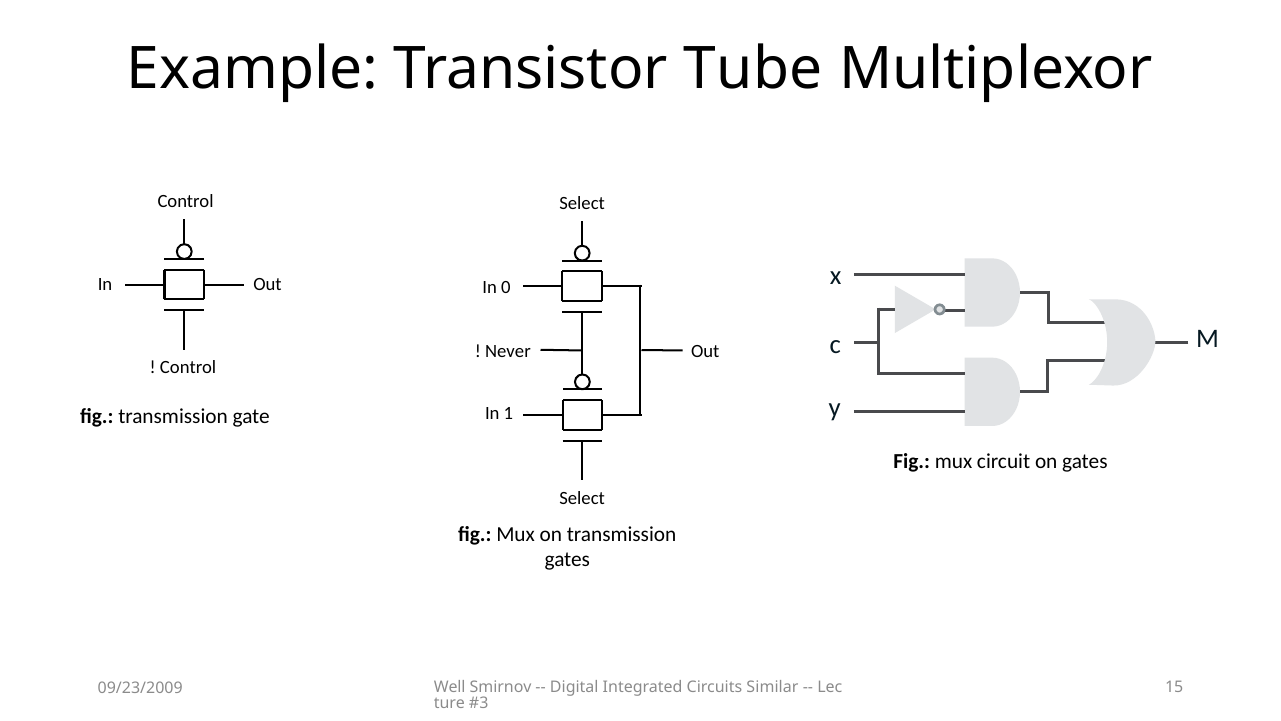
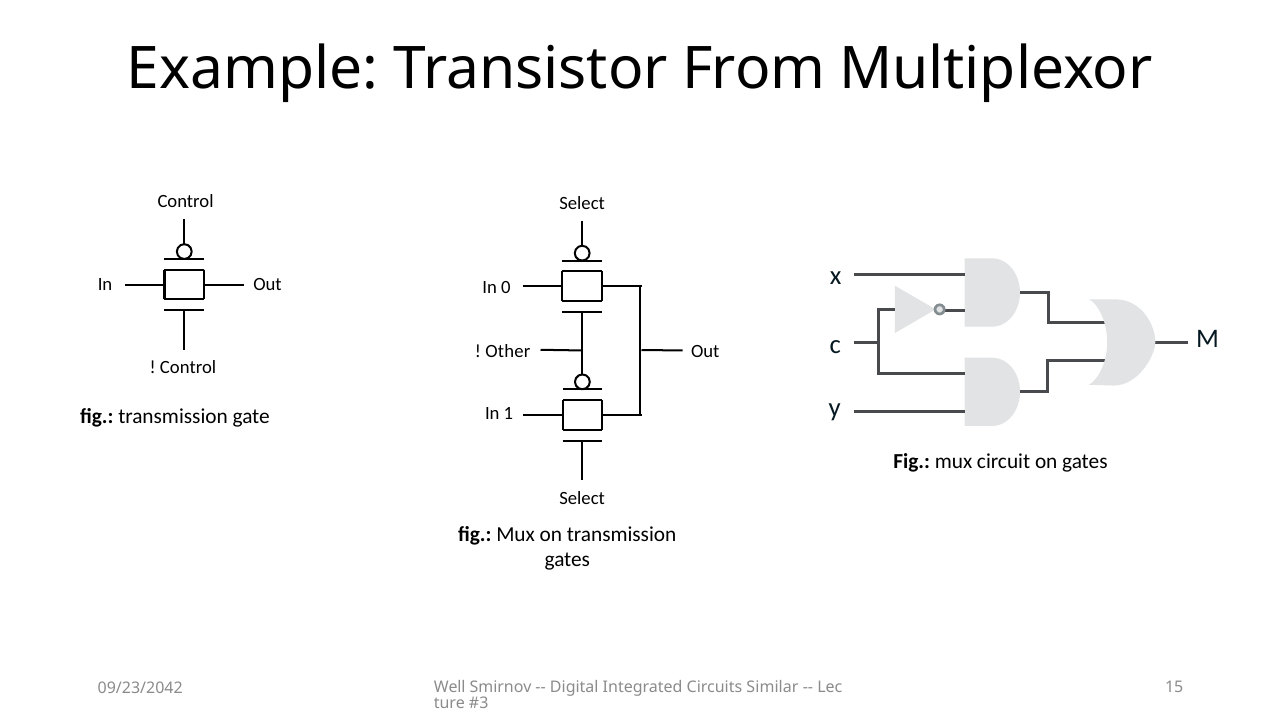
Tube: Tube -> From
Never: Never -> Other
09/23/2009: 09/23/2009 -> 09/23/2042
